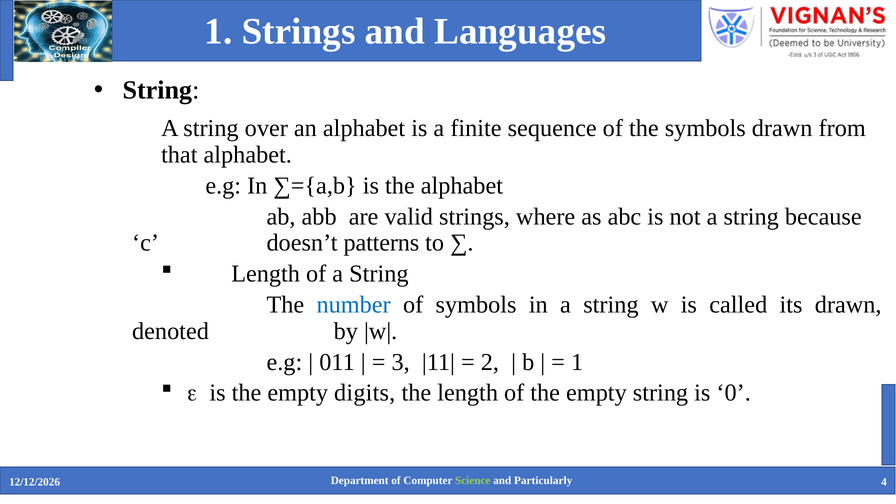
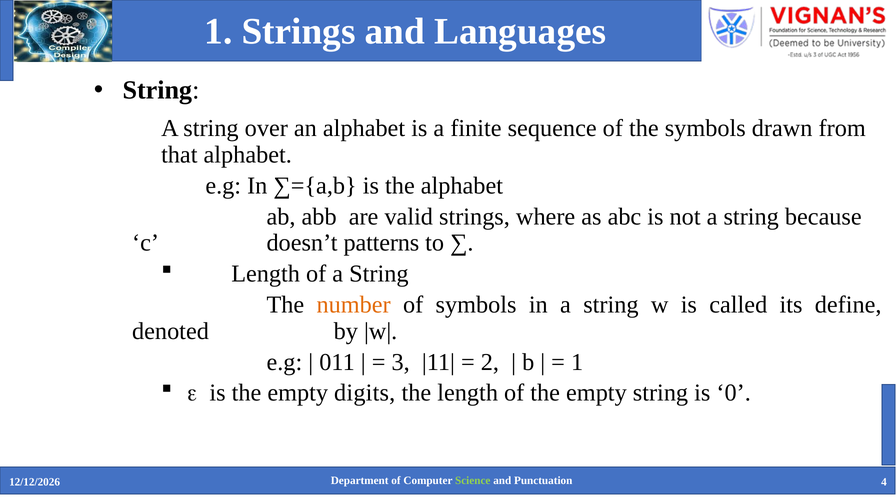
number colour: blue -> orange
its drawn: drawn -> define
Particularly: Particularly -> Punctuation
